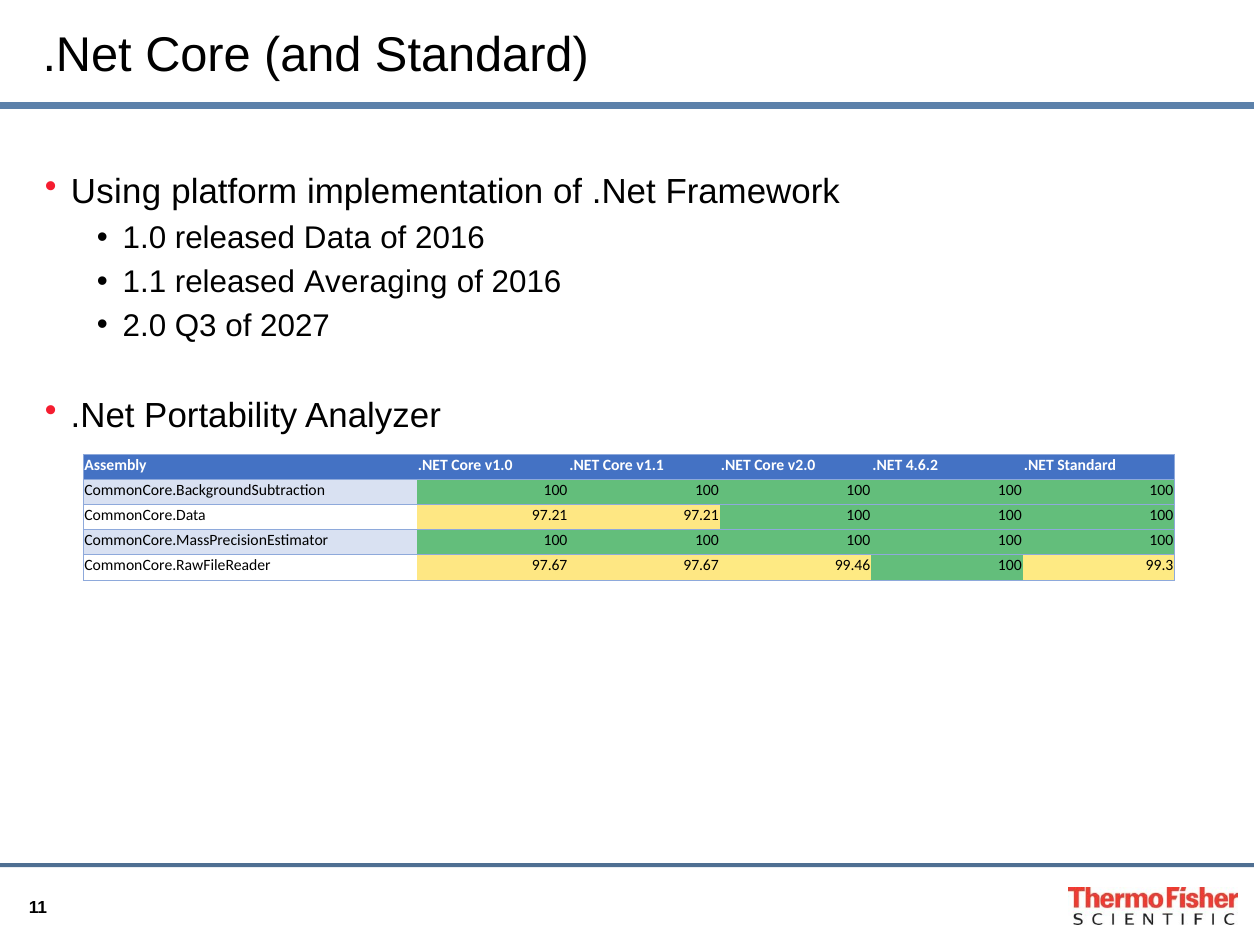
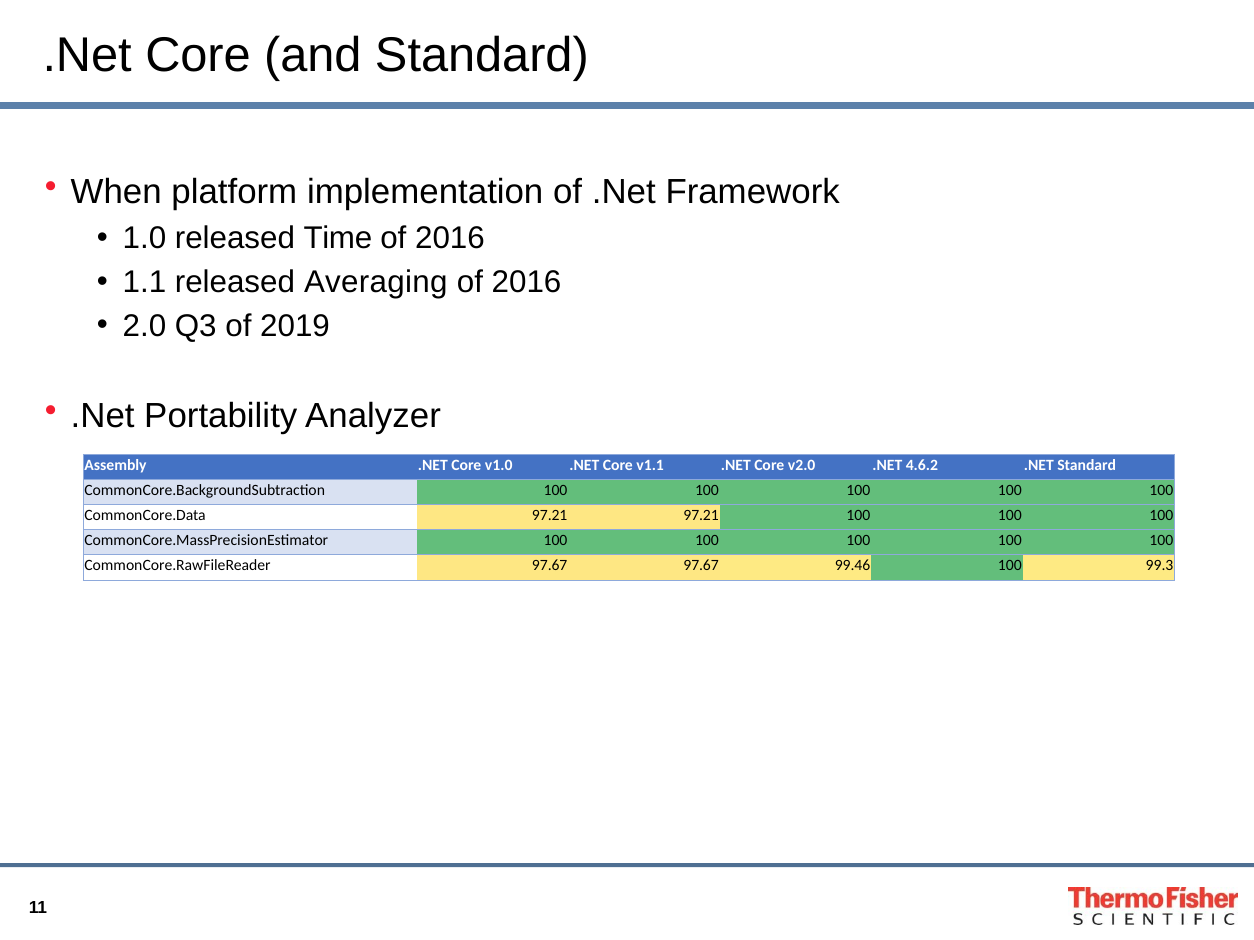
Using: Using -> When
Data: Data -> Time
2027: 2027 -> 2019
